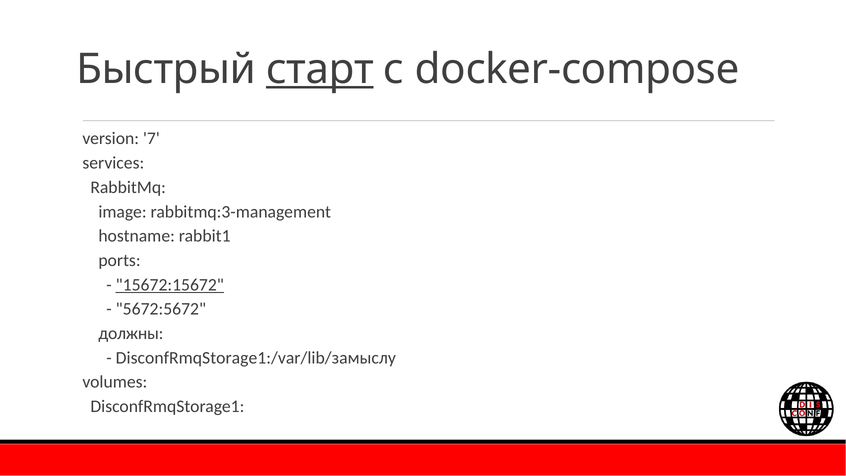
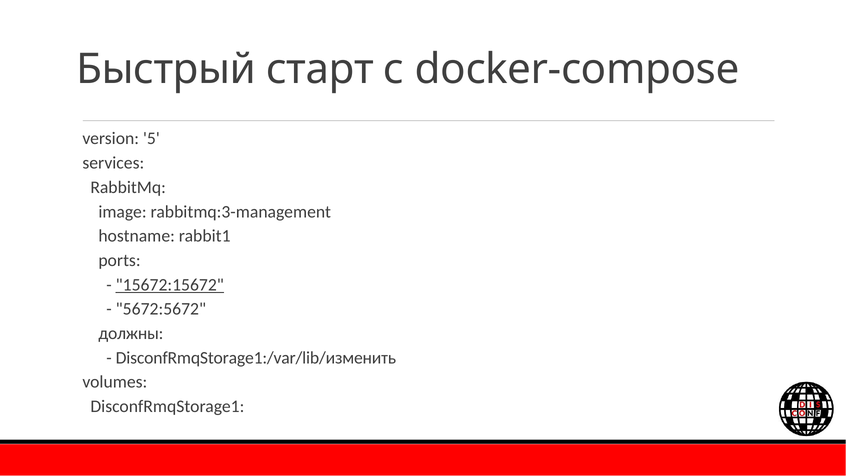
старт underline: present -> none
7: 7 -> 5
DisconfRmqStorage1:/var/lib/замыслу: DisconfRmqStorage1:/var/lib/замыслу -> DisconfRmqStorage1:/var/lib/изменить
